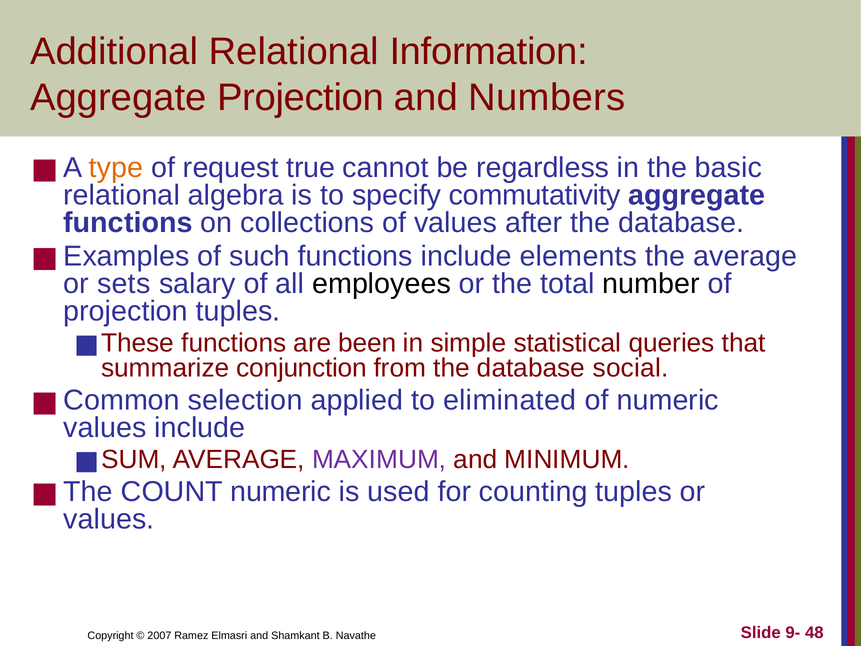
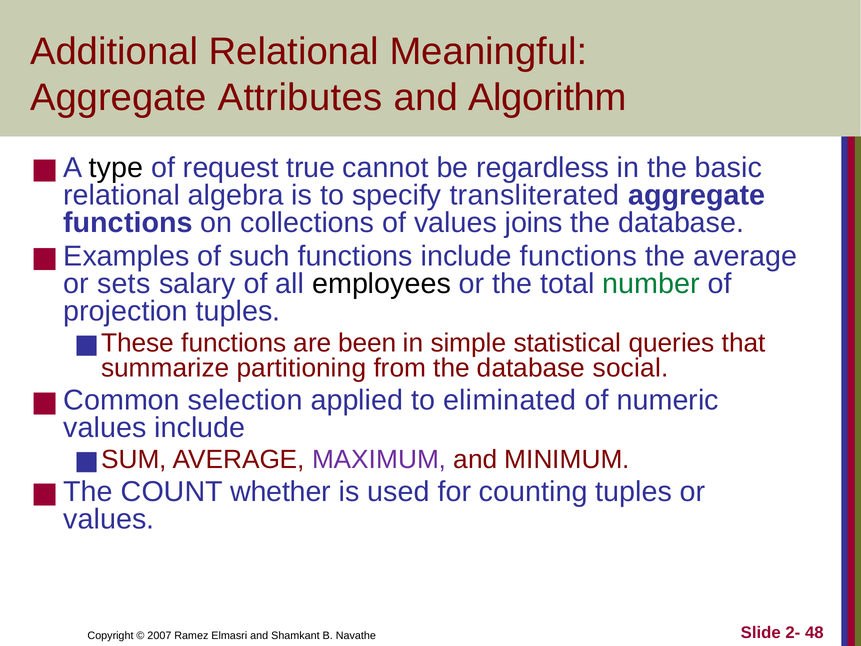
Information: Information -> Meaningful
Aggregate Projection: Projection -> Attributes
Numbers: Numbers -> Algorithm
type colour: orange -> black
commutativity: commutativity -> transliterated
after: after -> joins
include elements: elements -> functions
number colour: black -> green
conjunction: conjunction -> partitioning
COUNT numeric: numeric -> whether
9-: 9- -> 2-
